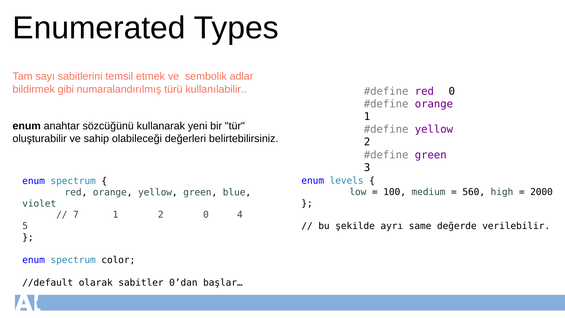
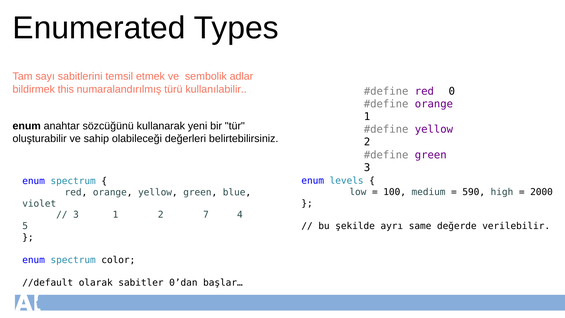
gibi: gibi -> this
560: 560 -> 590
7 at (76, 215): 7 -> 3
2 0: 0 -> 7
